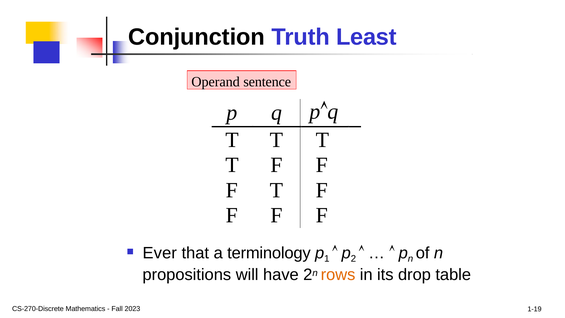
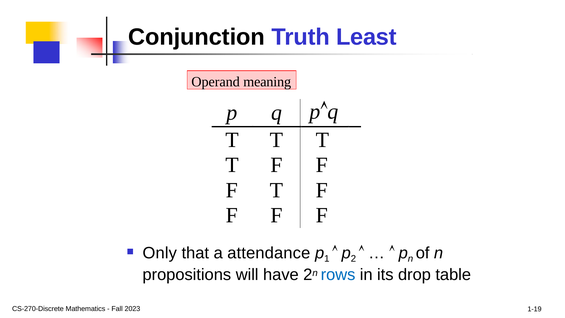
sentence: sentence -> meaning
Ever: Ever -> Only
terminology: terminology -> attendance
rows colour: orange -> blue
